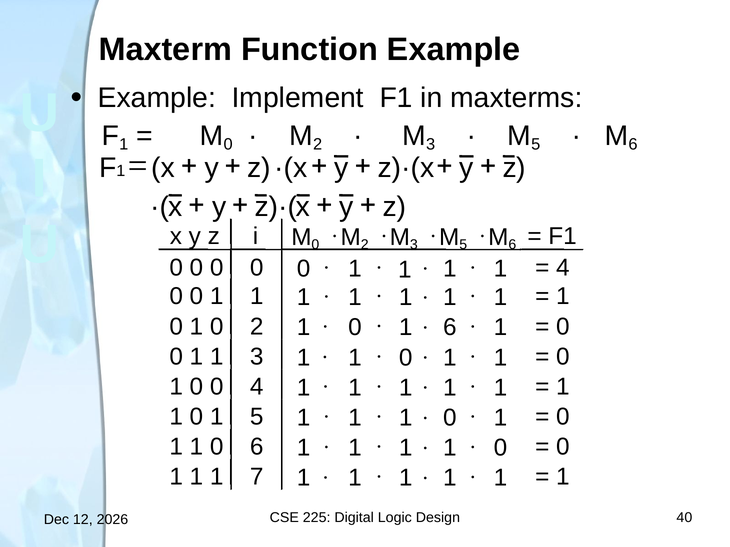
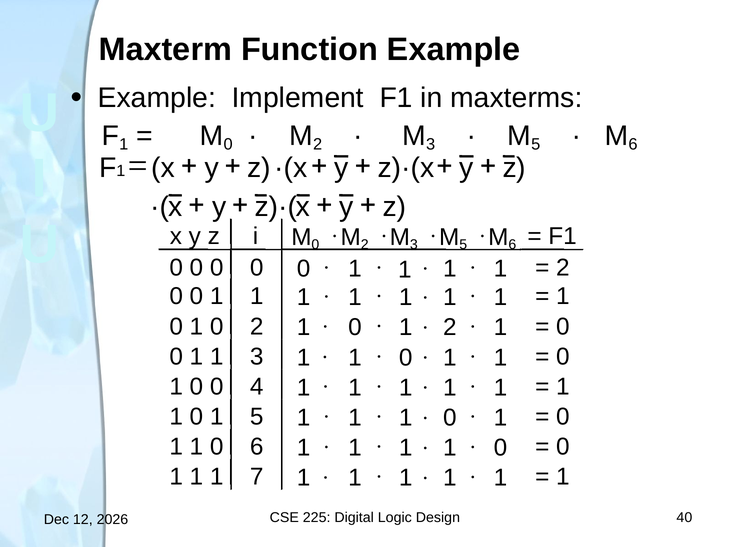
4 at (563, 268): 4 -> 2
1 6: 6 -> 2
